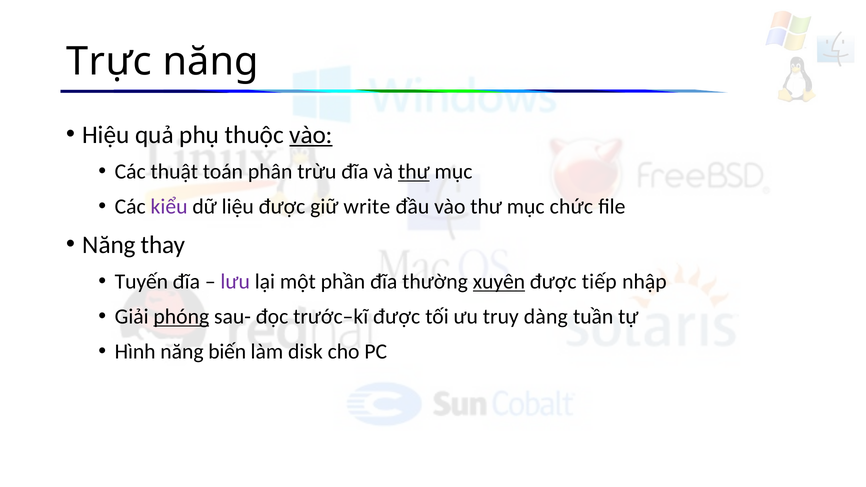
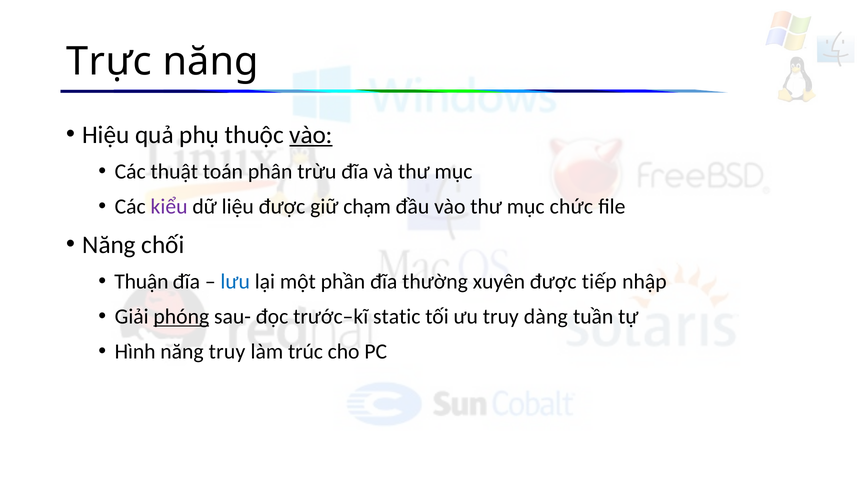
thư at (414, 172) underline: present -> none
write: write -> chạm
thay: thay -> chối
Tuyến: Tuyến -> Thuận
lưu colour: purple -> blue
xuyên underline: present -> none
trước–kĩ được: được -> static
năng biến: biến -> truy
disk: disk -> trúc
